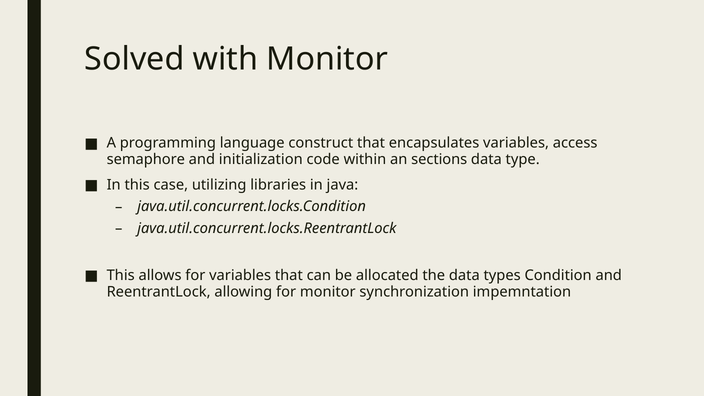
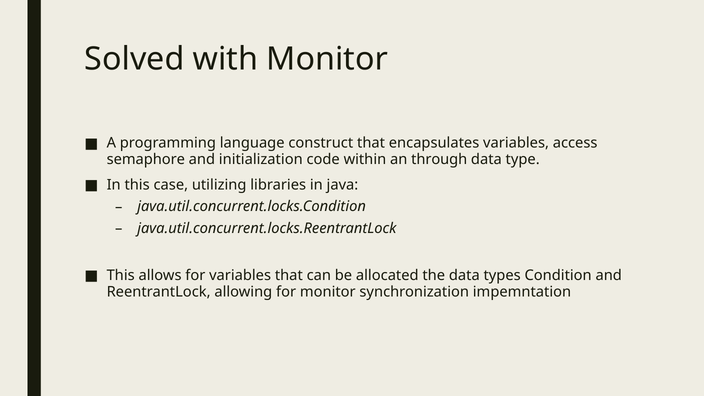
sections: sections -> through
